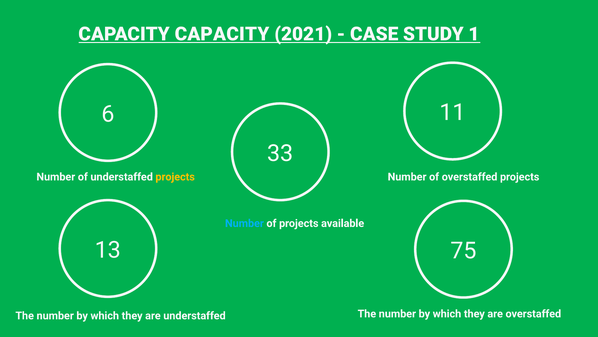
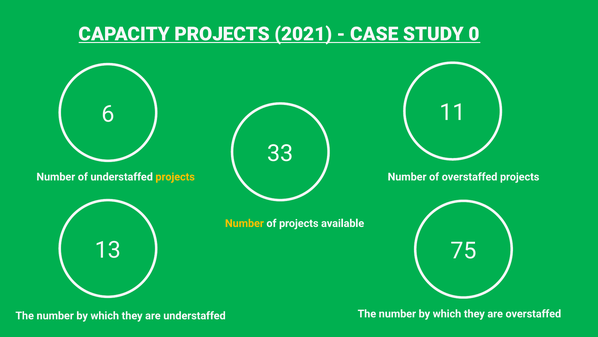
CAPACITY CAPACITY: CAPACITY -> PROJECTS
1: 1 -> 0
Number at (244, 223) colour: light blue -> yellow
